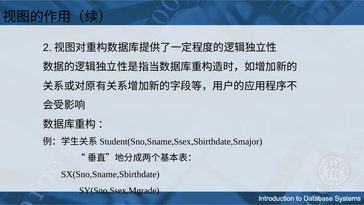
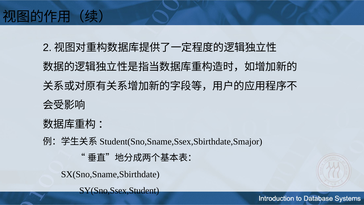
SY(Sno,Ssex,Mgrade: SY(Sno,Ssex,Mgrade -> SY(Sno,Ssex,Student
